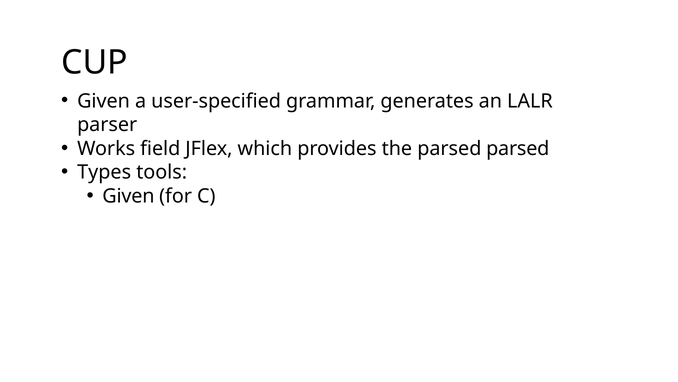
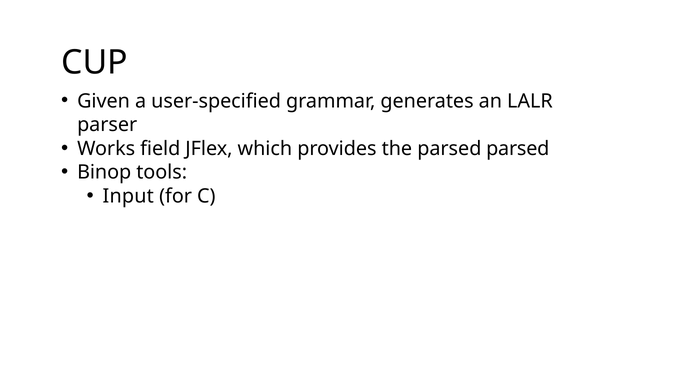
Types: Types -> Binop
Given at (128, 196): Given -> Input
